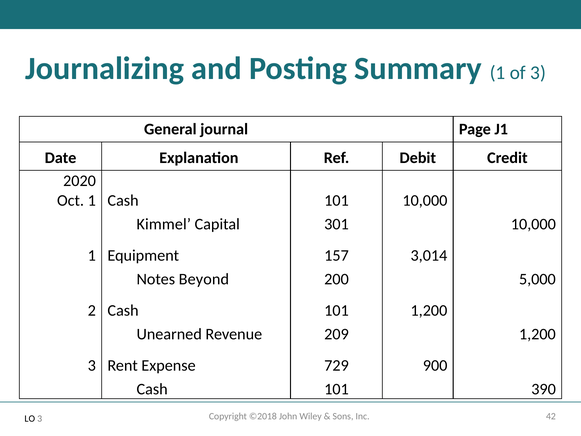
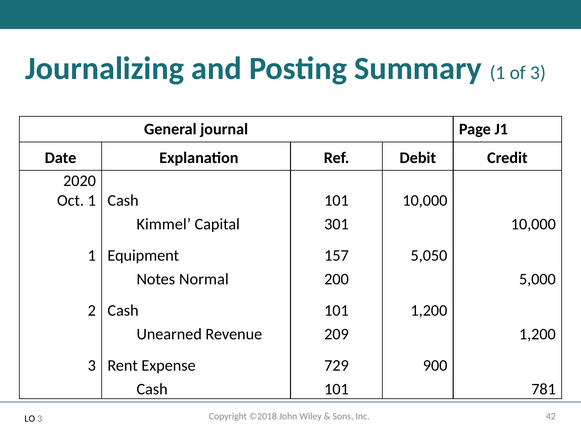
3,014: 3,014 -> 5,050
Beyond: Beyond -> Normal
390: 390 -> 781
